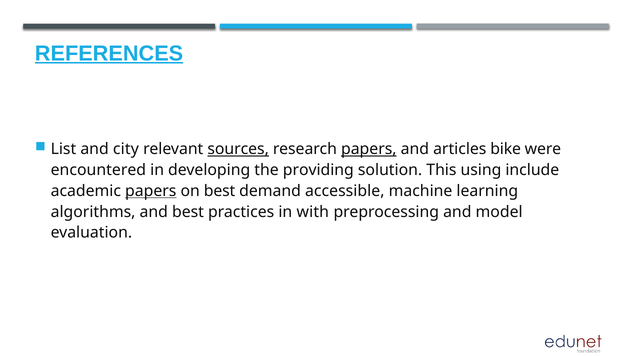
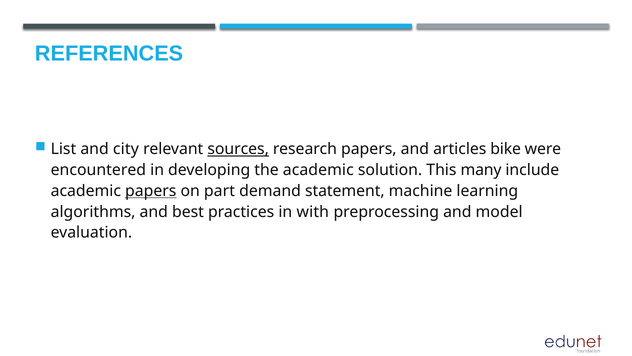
REFERENCES underline: present -> none
papers at (369, 149) underline: present -> none
the providing: providing -> academic
using: using -> many
on best: best -> part
accessible: accessible -> statement
